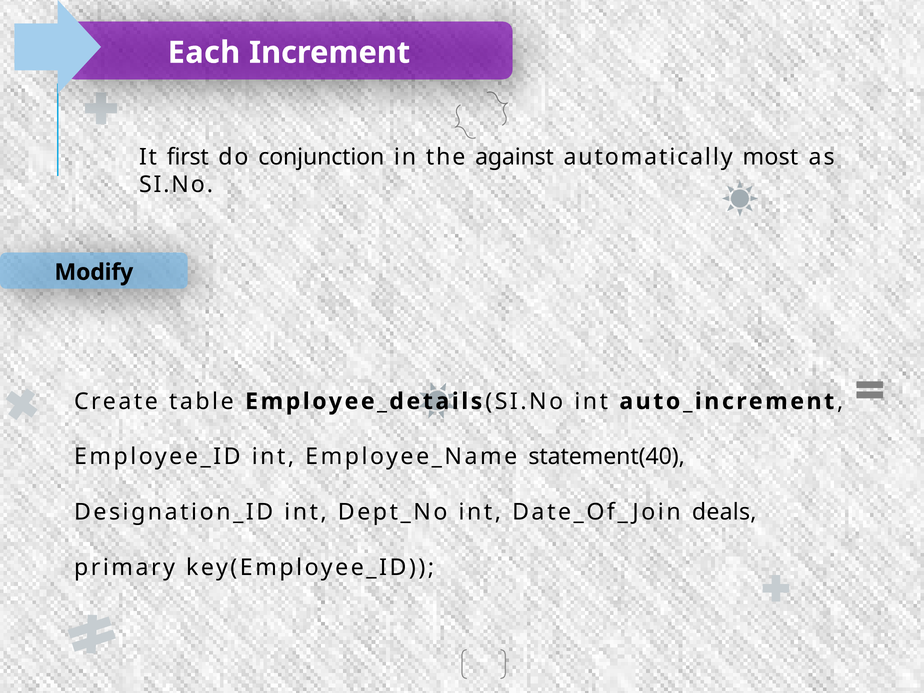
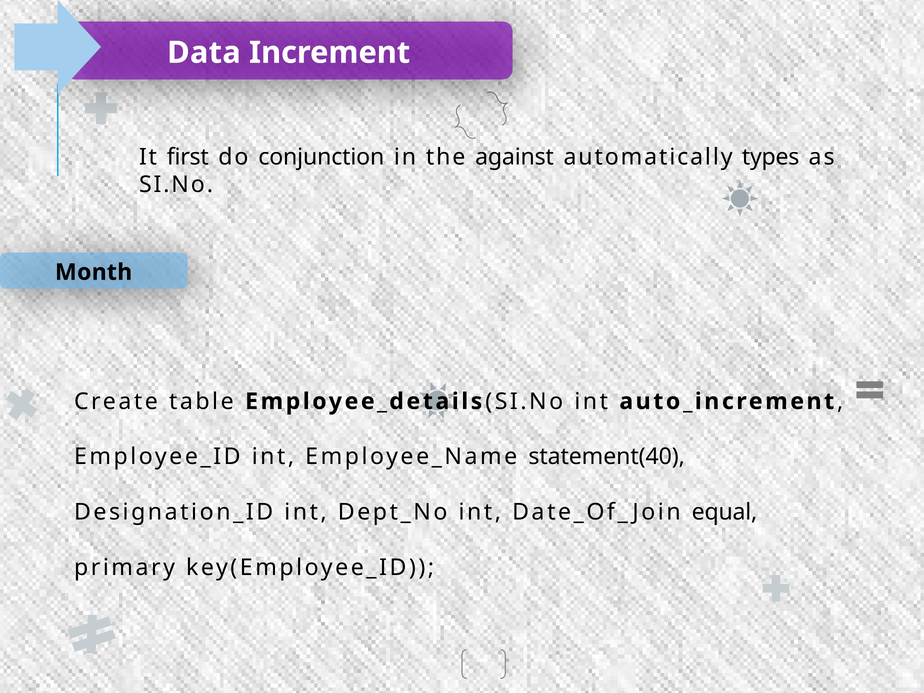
Each: Each -> Data
most: most -> types
Modify: Modify -> Month
deals: deals -> equal
